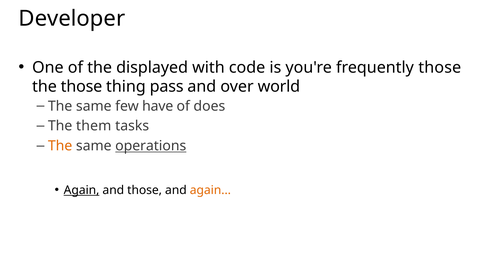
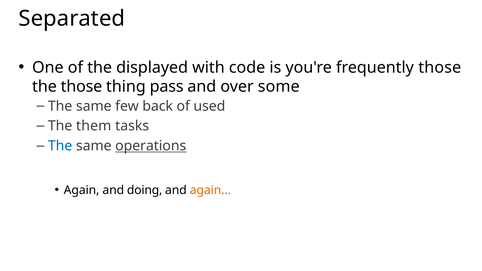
Developer: Developer -> Separated
world: world -> some
have: have -> back
does: does -> used
The at (60, 146) colour: orange -> blue
Again at (82, 190) underline: present -> none
and those: those -> doing
